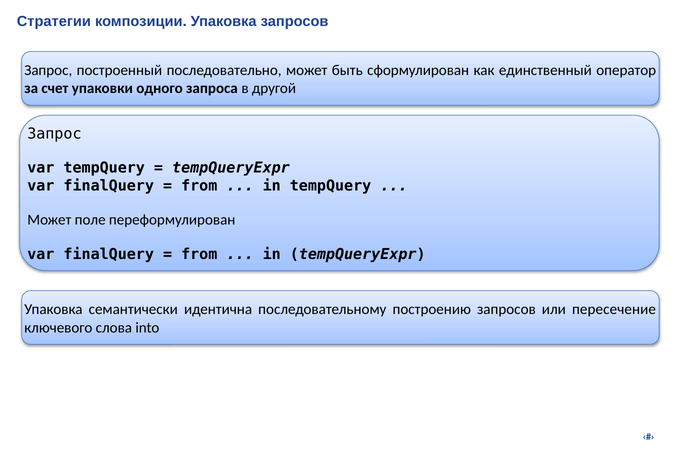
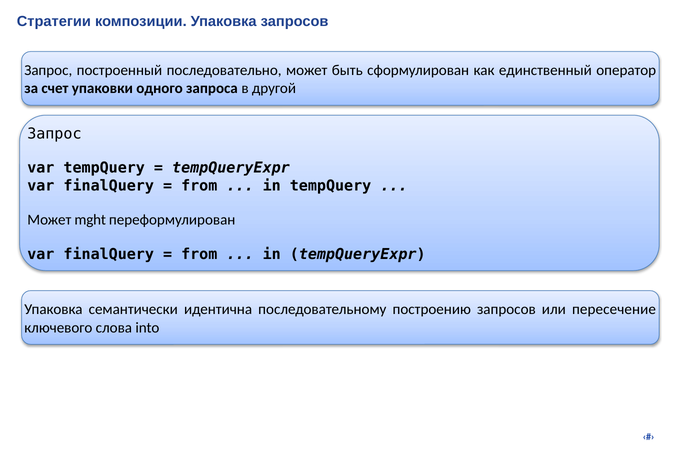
поле: поле -> mght
